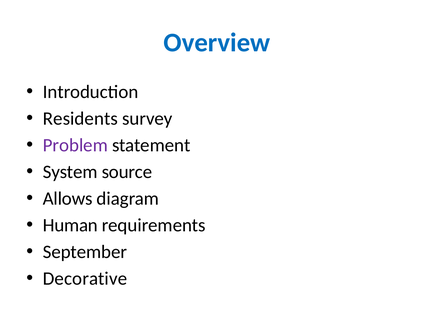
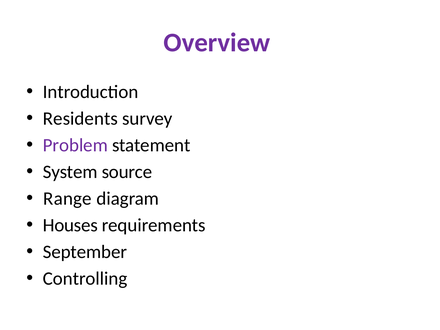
Overview colour: blue -> purple
Allows: Allows -> Range
Human: Human -> Houses
Decorative: Decorative -> Controlling
